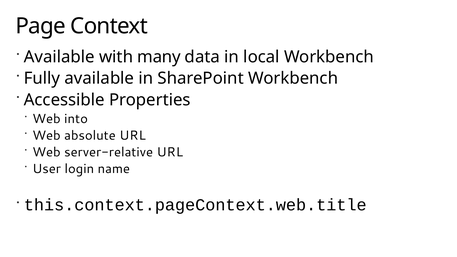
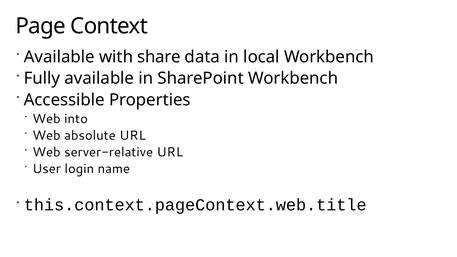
many: many -> share
